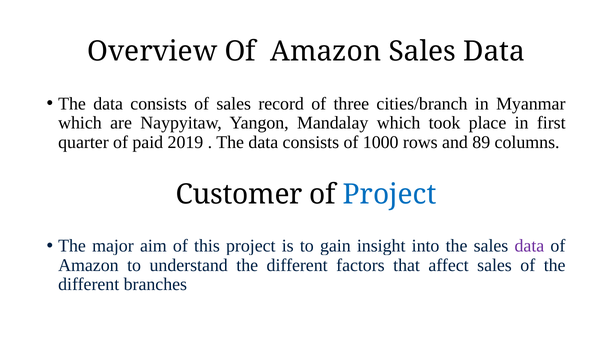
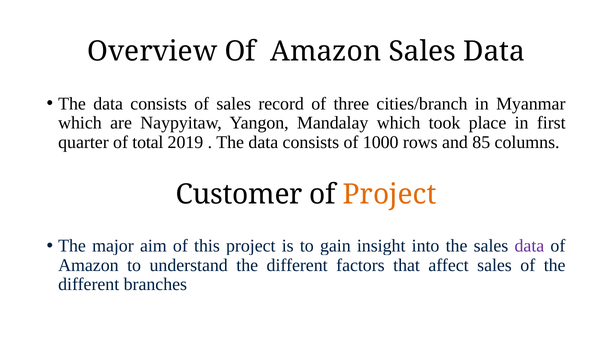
paid: paid -> total
89: 89 -> 85
Project at (390, 194) colour: blue -> orange
